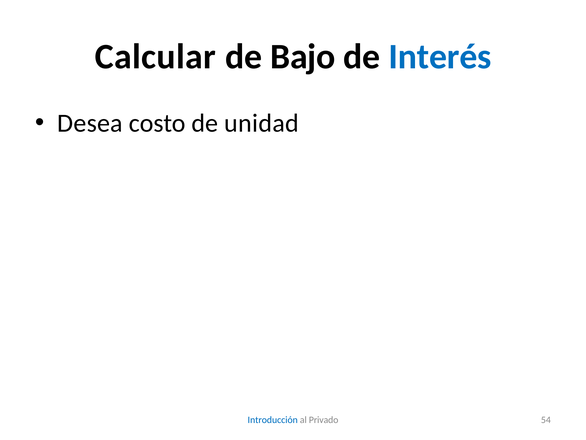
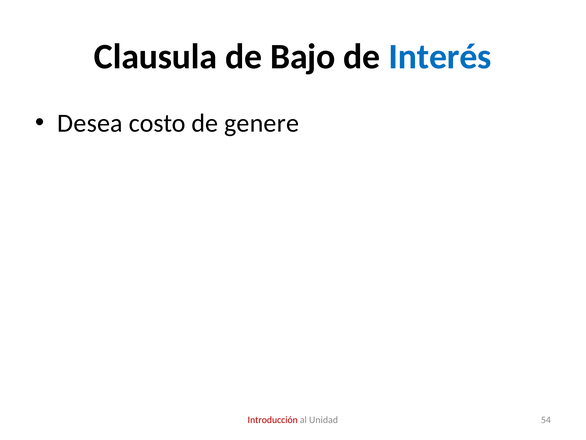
Calcular: Calcular -> Clausula
unidad: unidad -> genere
Introducción colour: blue -> red
Privado: Privado -> Unidad
